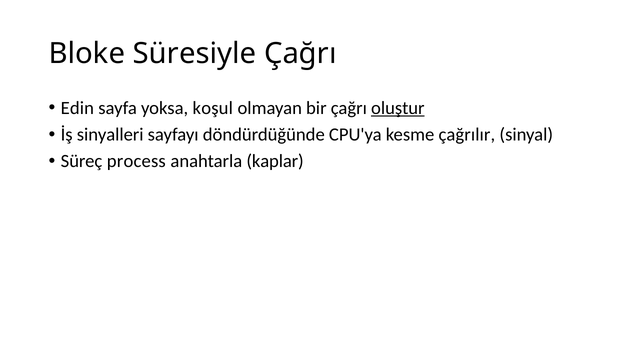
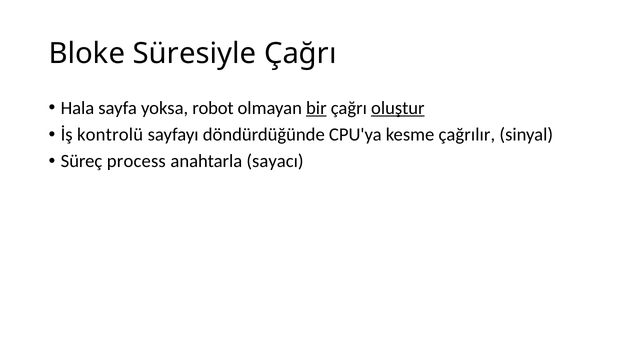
Edin: Edin -> Hala
koşul: koşul -> robot
bir underline: none -> present
sinyalleri: sinyalleri -> kontrolü
kaplar: kaplar -> sayacı
